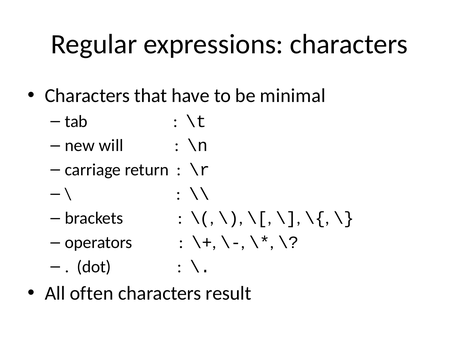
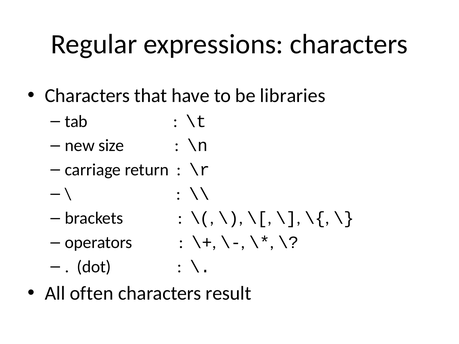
minimal: minimal -> libraries
will: will -> size
